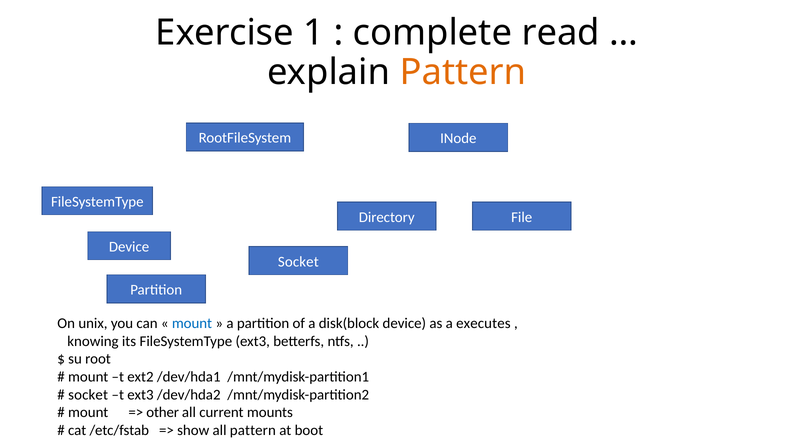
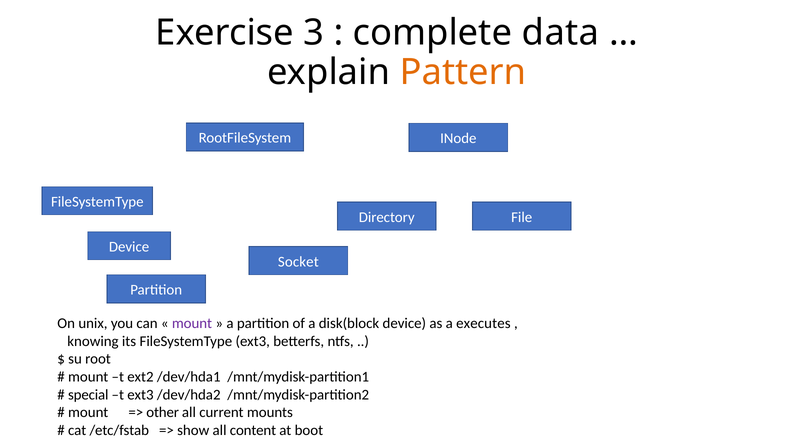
1: 1 -> 3
read: read -> data
mount at (192, 324) colour: blue -> purple
socket at (88, 395): socket -> special
all pattern: pattern -> content
